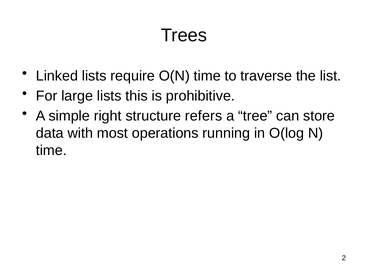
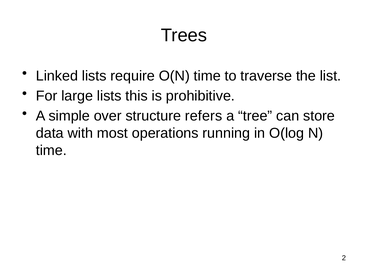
right: right -> over
